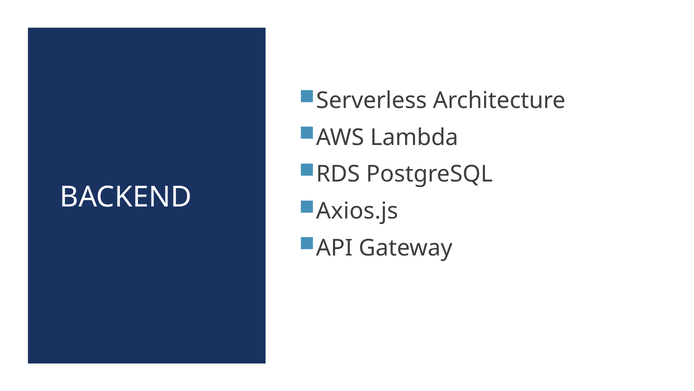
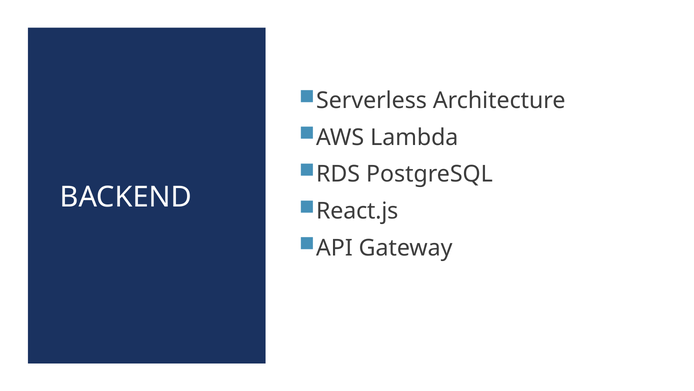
Axios.js: Axios.js -> React.js
